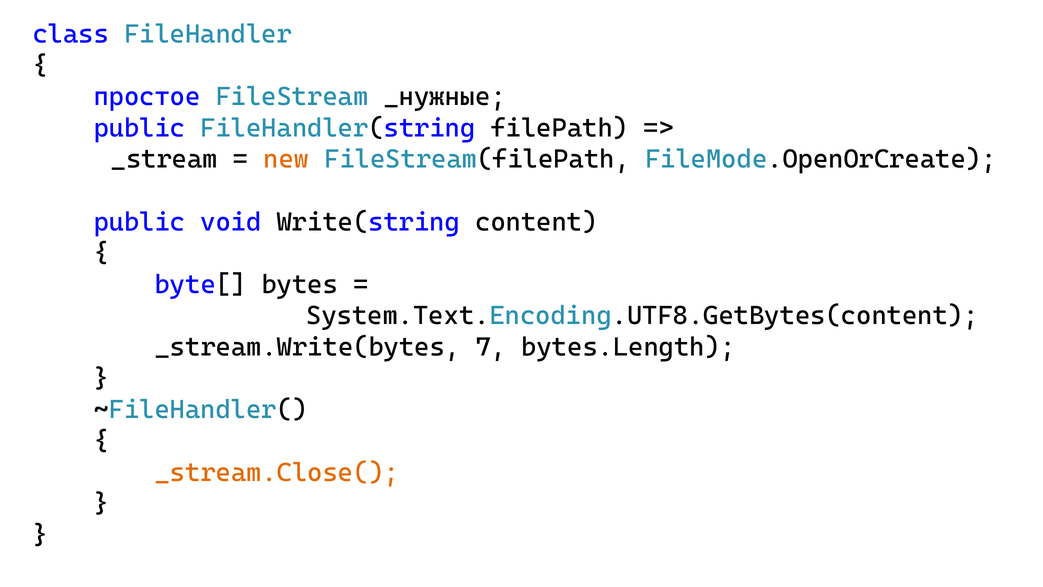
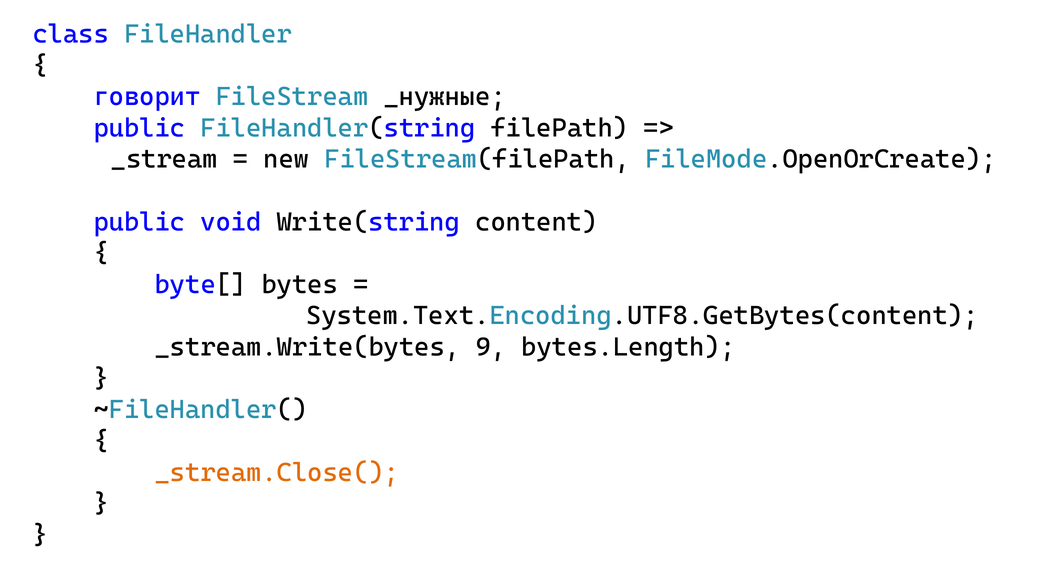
простое: простое -> говорит
new colour: orange -> black
7: 7 -> 9
